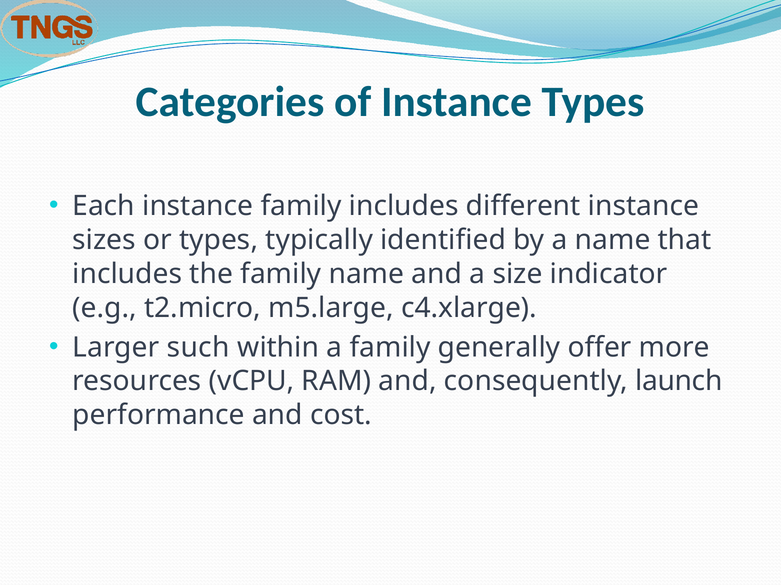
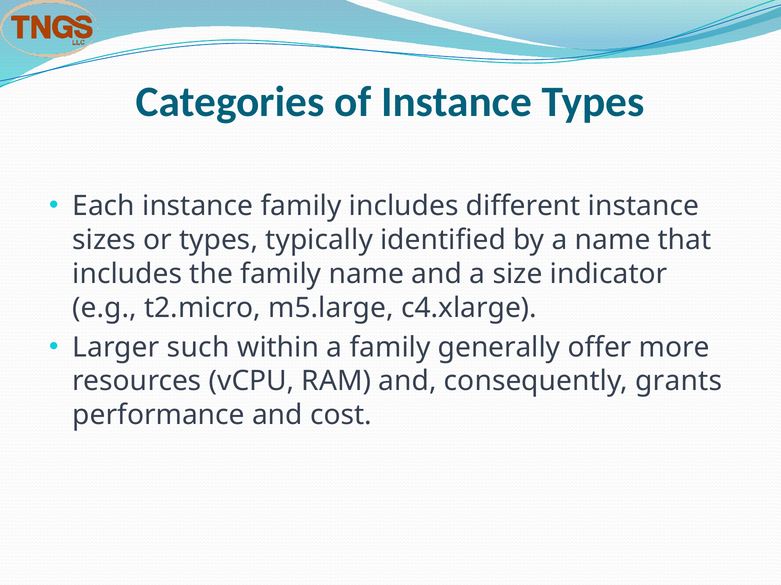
launch: launch -> grants
